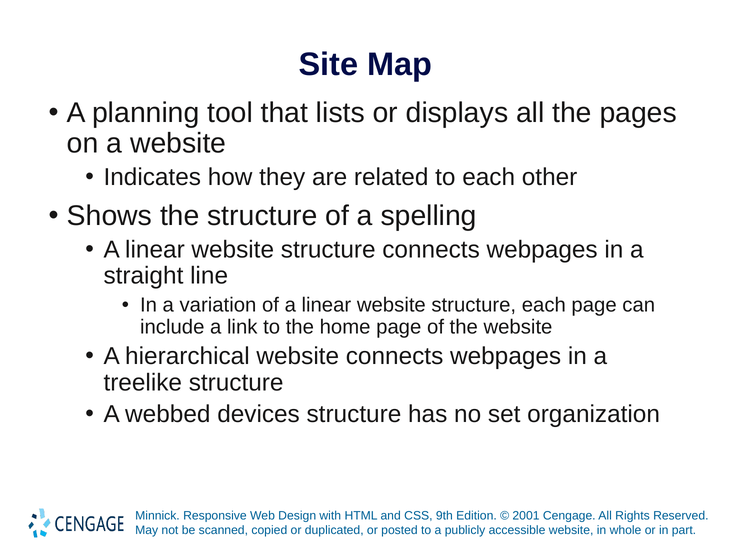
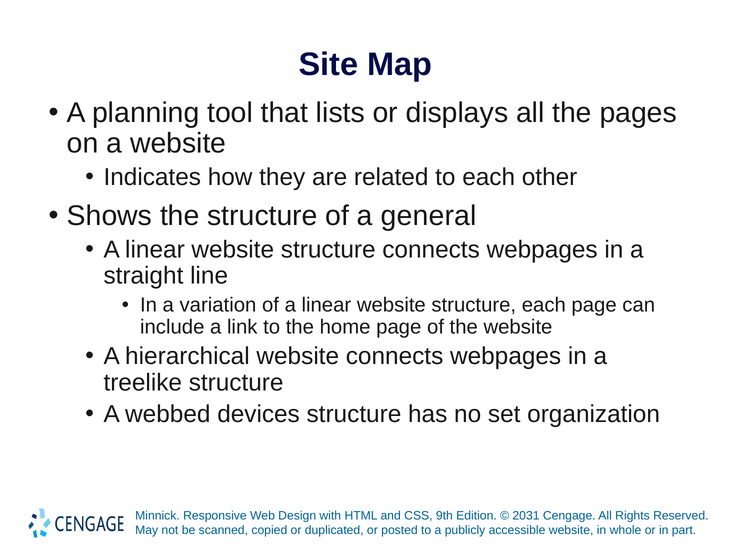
spelling: spelling -> general
2001: 2001 -> 2031
